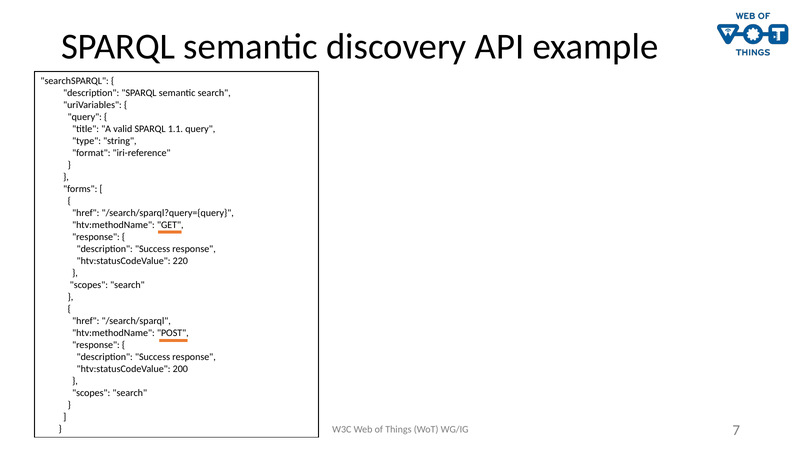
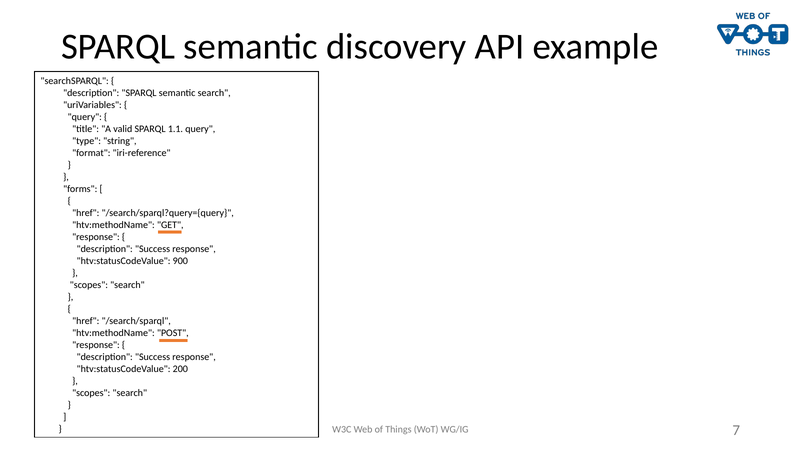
220: 220 -> 900
